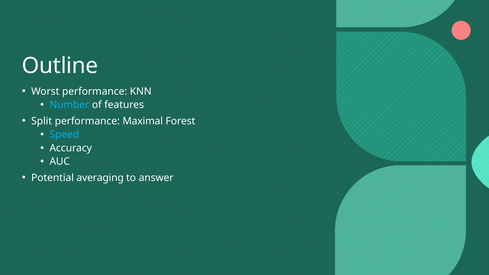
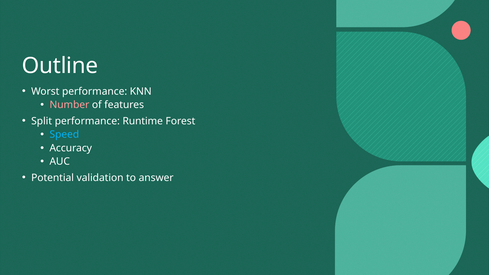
Number colour: light blue -> pink
Maximal: Maximal -> Runtime
averaging: averaging -> validation
